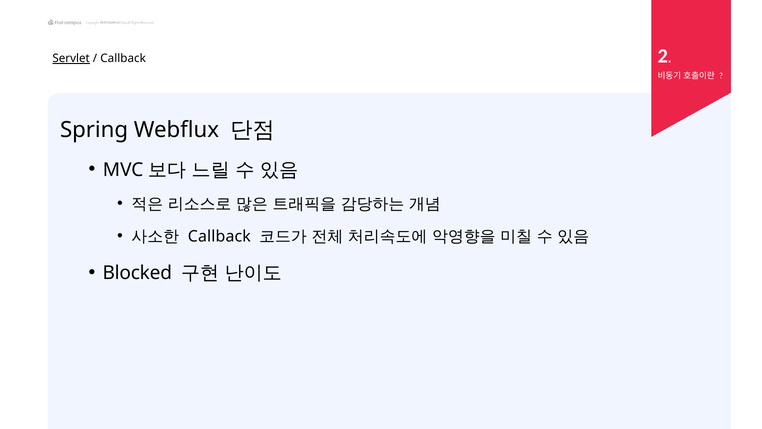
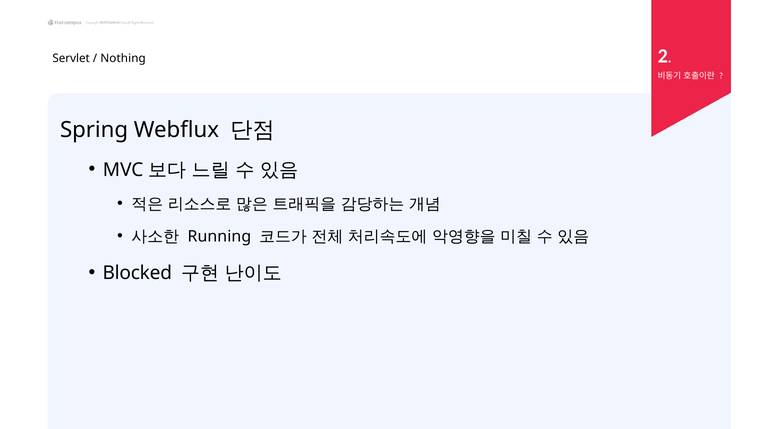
Servlet underline: present -> none
Callback at (123, 58): Callback -> Nothing
Callback at (219, 236): Callback -> Running
